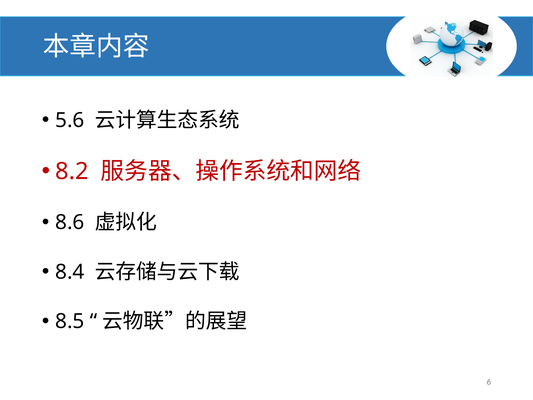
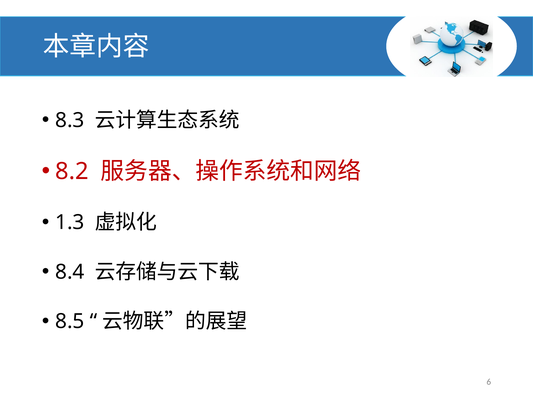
5.6: 5.6 -> 8.3
8.6: 8.6 -> 1.3
